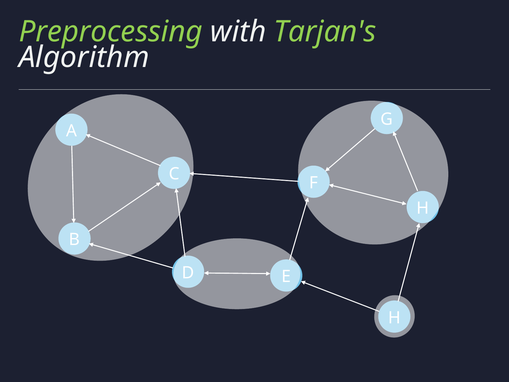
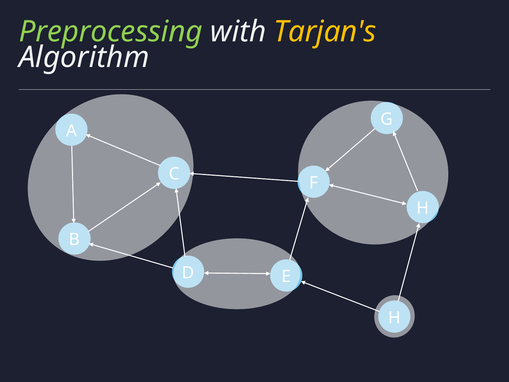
Tarjan's colour: light green -> yellow
